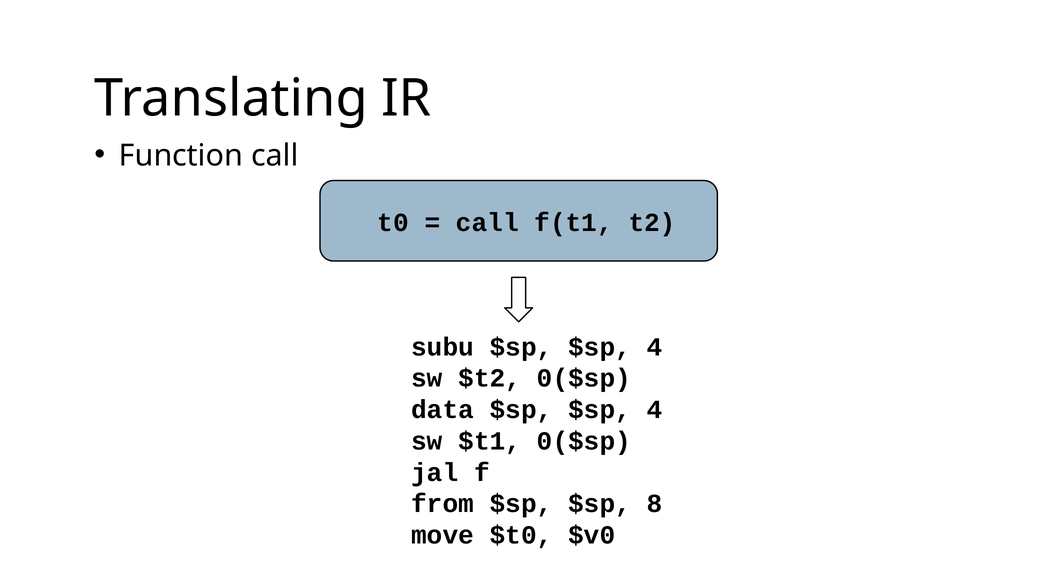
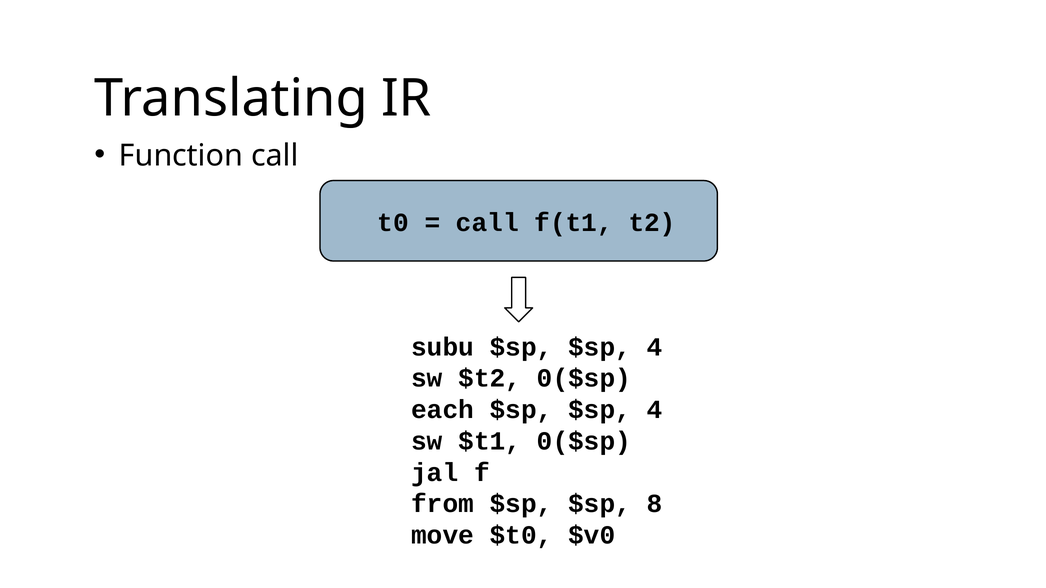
data: data -> each
